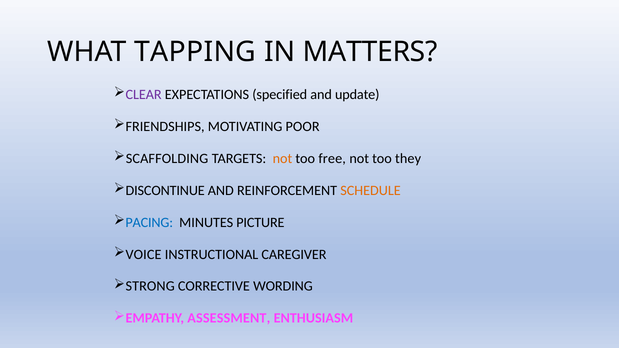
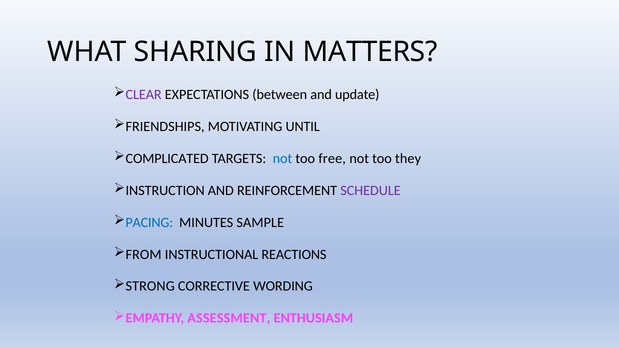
TAPPING: TAPPING -> SHARING
specified: specified -> between
POOR: POOR -> UNTIL
SCAFFOLDING: SCAFFOLDING -> COMPLICATED
not at (282, 159) colour: orange -> blue
DISCONTINUE: DISCONTINUE -> INSTRUCTION
SCHEDULE colour: orange -> purple
PICTURE: PICTURE -> SAMPLE
VOICE: VOICE -> FROM
CAREGIVER: CAREGIVER -> REACTIONS
